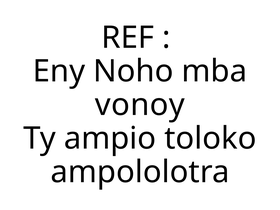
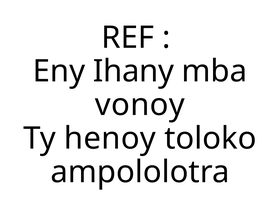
Noho: Noho -> Ihany
ampio: ampio -> henoy
